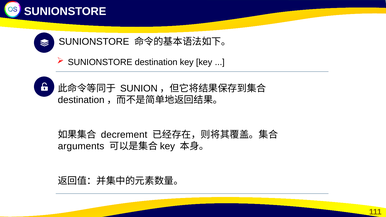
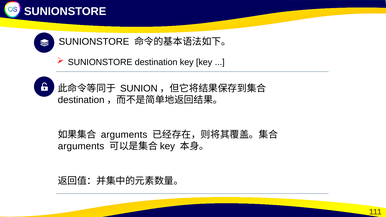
decrement at (124, 135): decrement -> arguments
